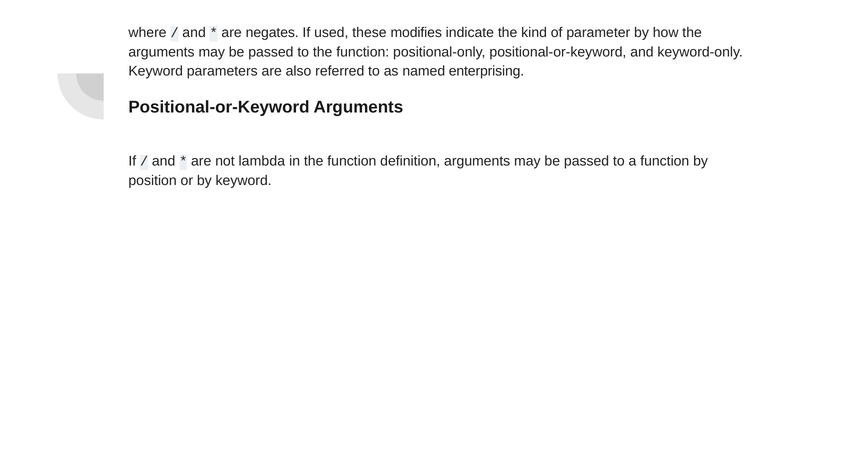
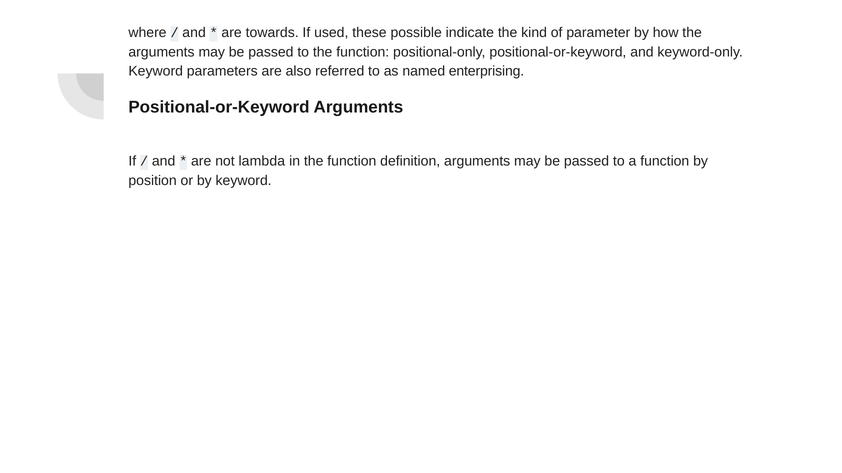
negates: negates -> towards
modifies: modifies -> possible
